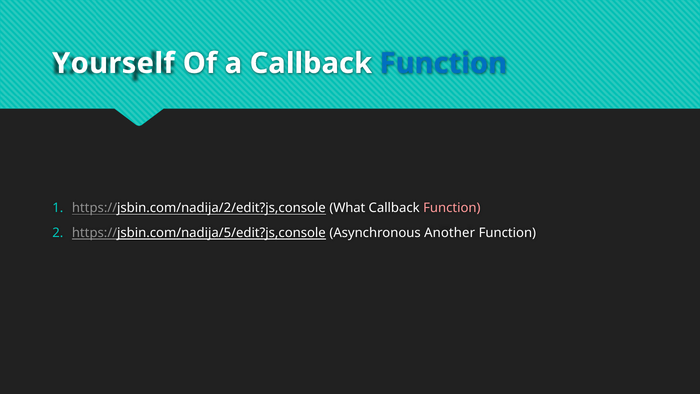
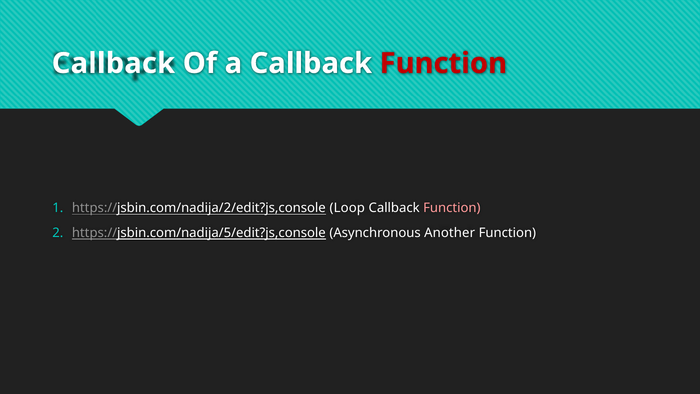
Yourself at (113, 63): Yourself -> Callback
Function at (443, 63) colour: blue -> red
What: What -> Loop
